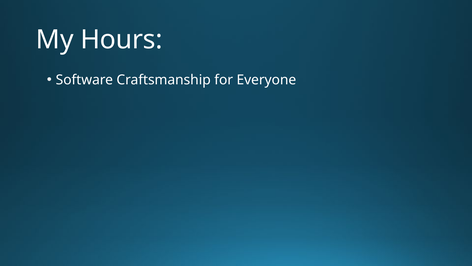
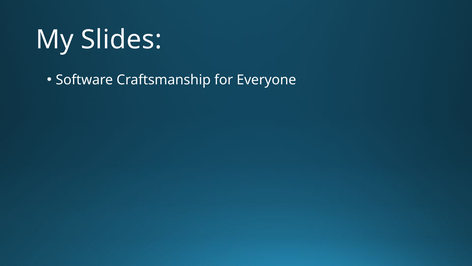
Hours: Hours -> Slides
